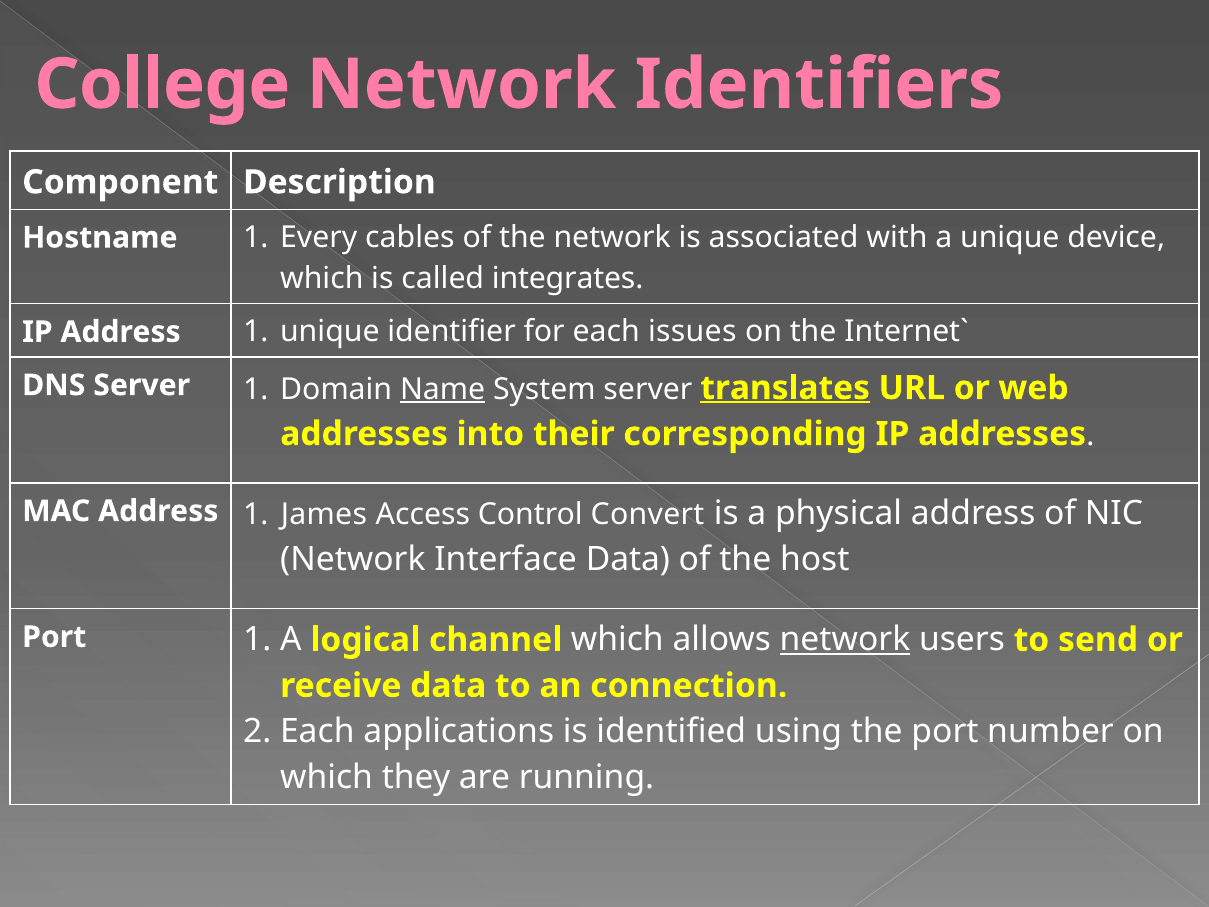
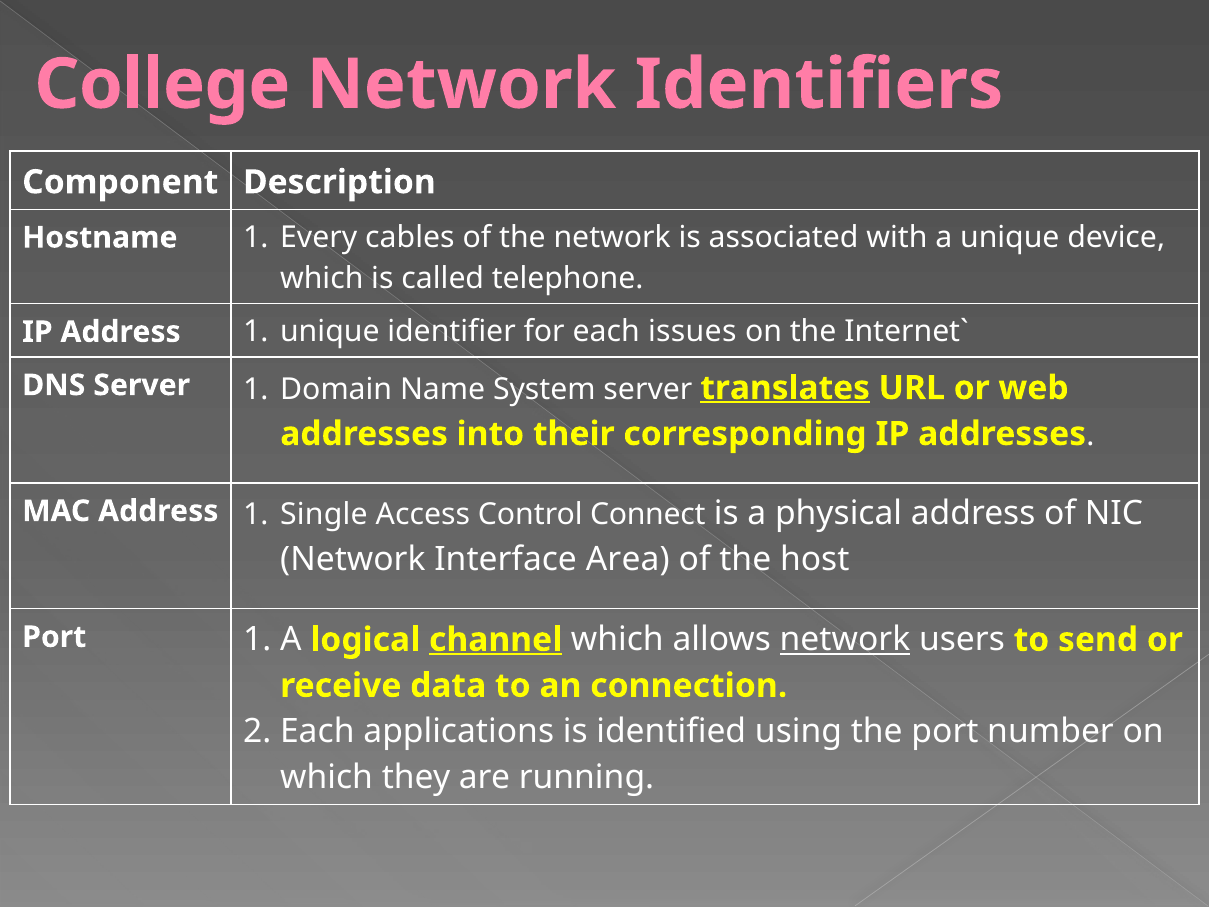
integrates: integrates -> telephone
Name underline: present -> none
James: James -> Single
Convert: Convert -> Connect
Interface Data: Data -> Area
channel underline: none -> present
